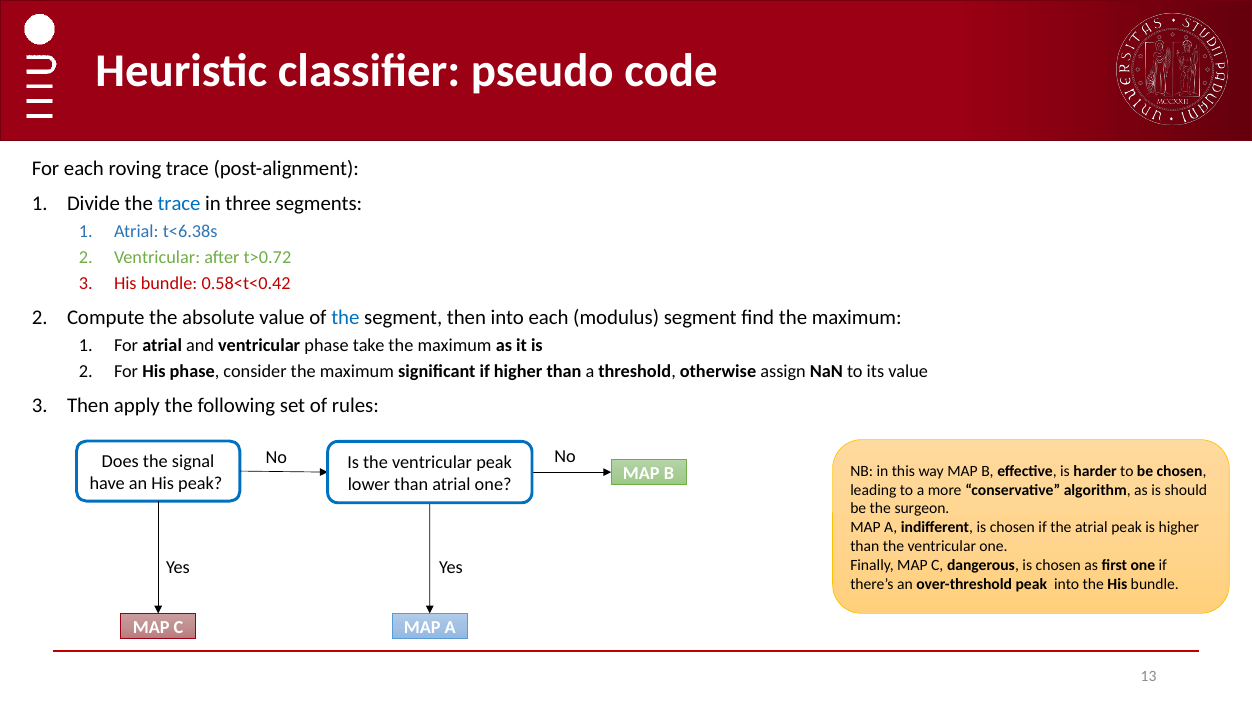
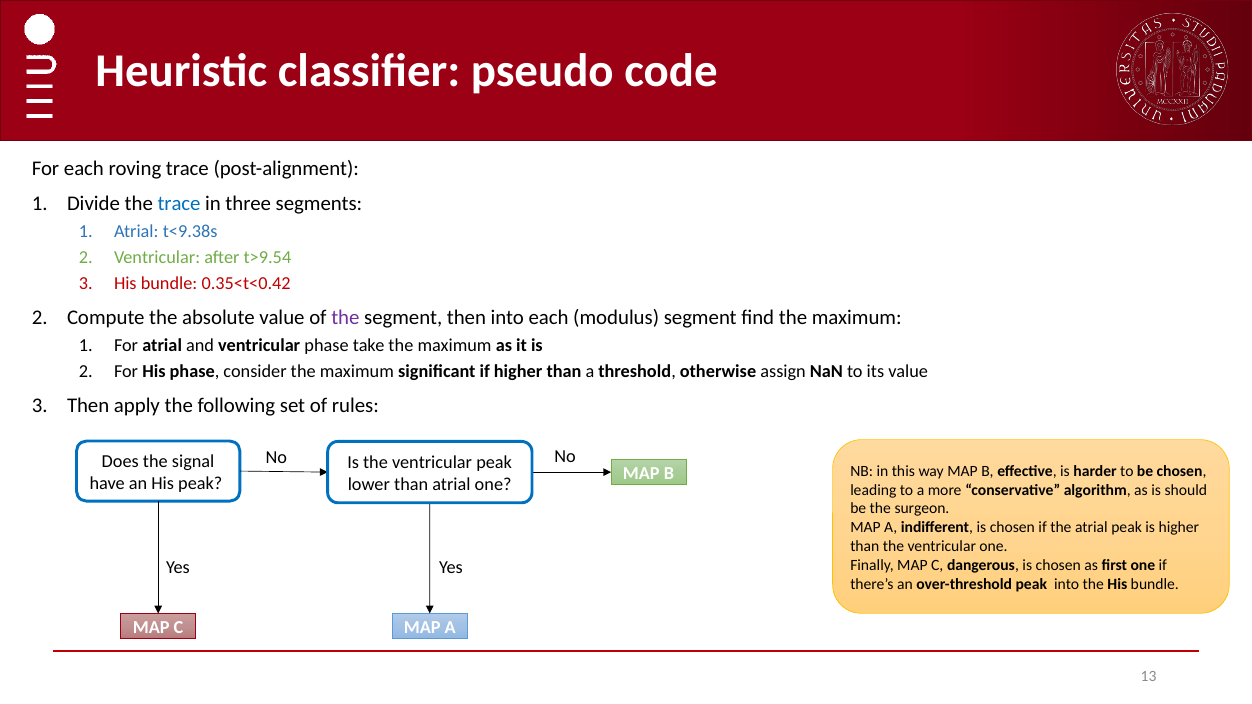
t<6.38s: t<6.38s -> t<9.38s
t>0.72: t>0.72 -> t>9.54
0.58<t<0.42: 0.58<t<0.42 -> 0.35<t<0.42
the at (345, 318) colour: blue -> purple
